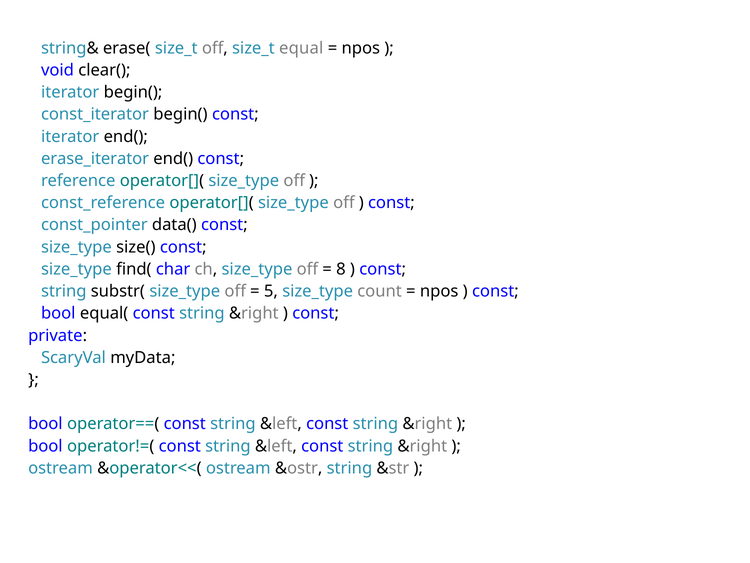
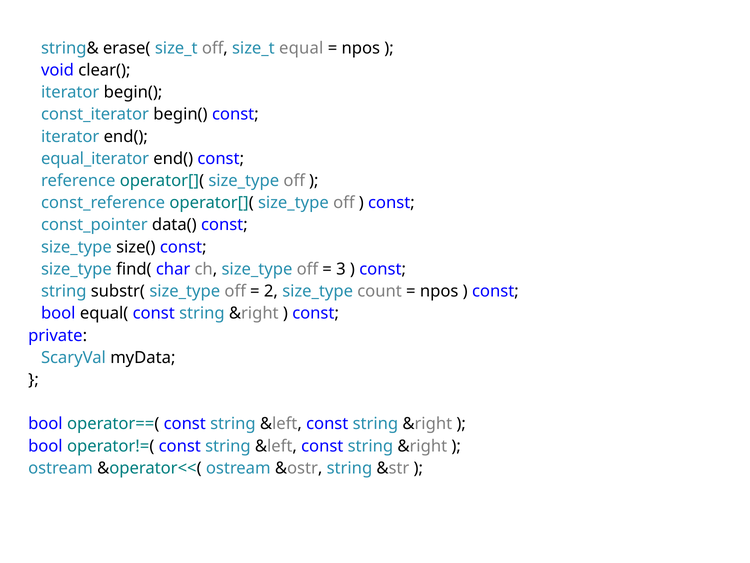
erase_iterator: erase_iterator -> equal_iterator
8: 8 -> 3
5: 5 -> 2
